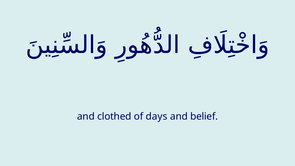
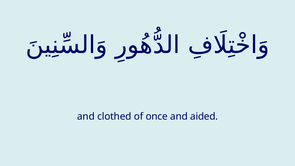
days: days -> once
belief: belief -> aided
